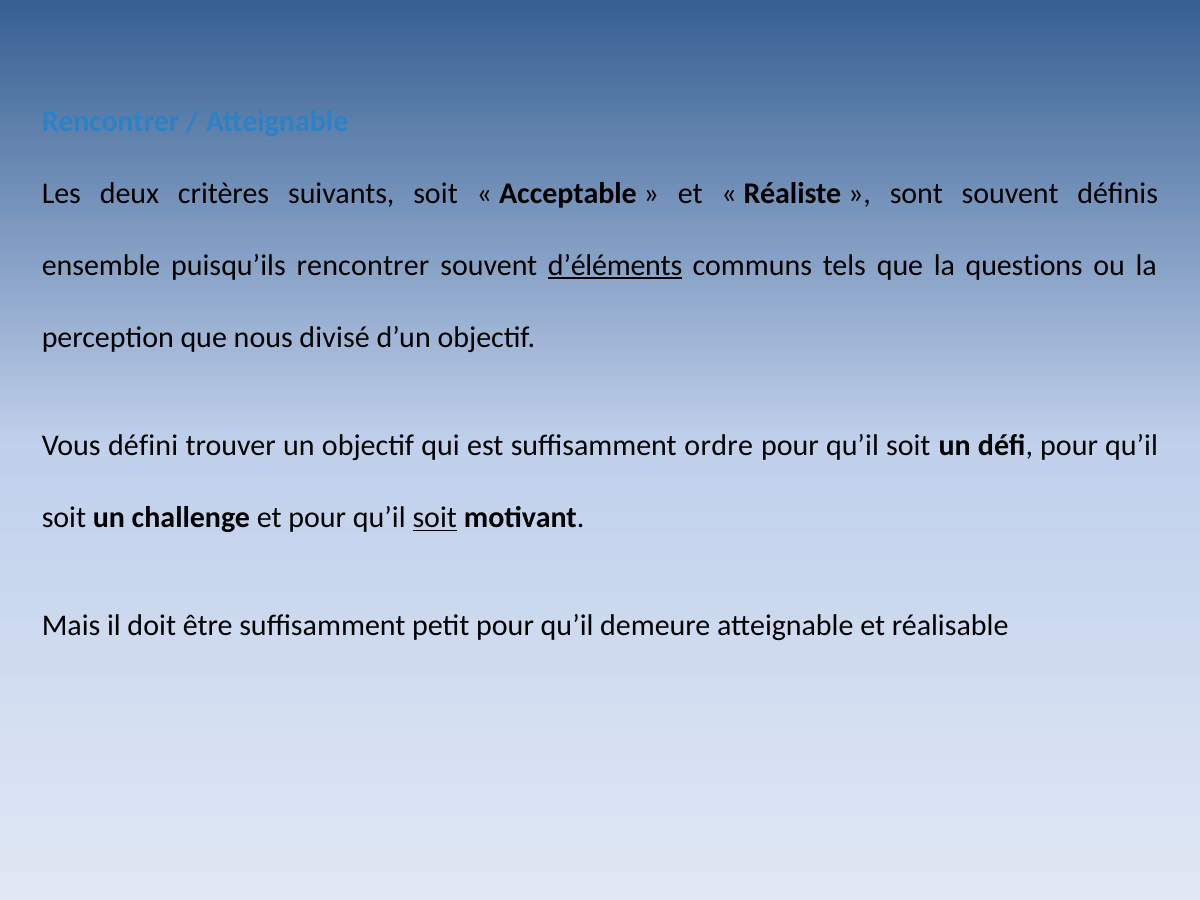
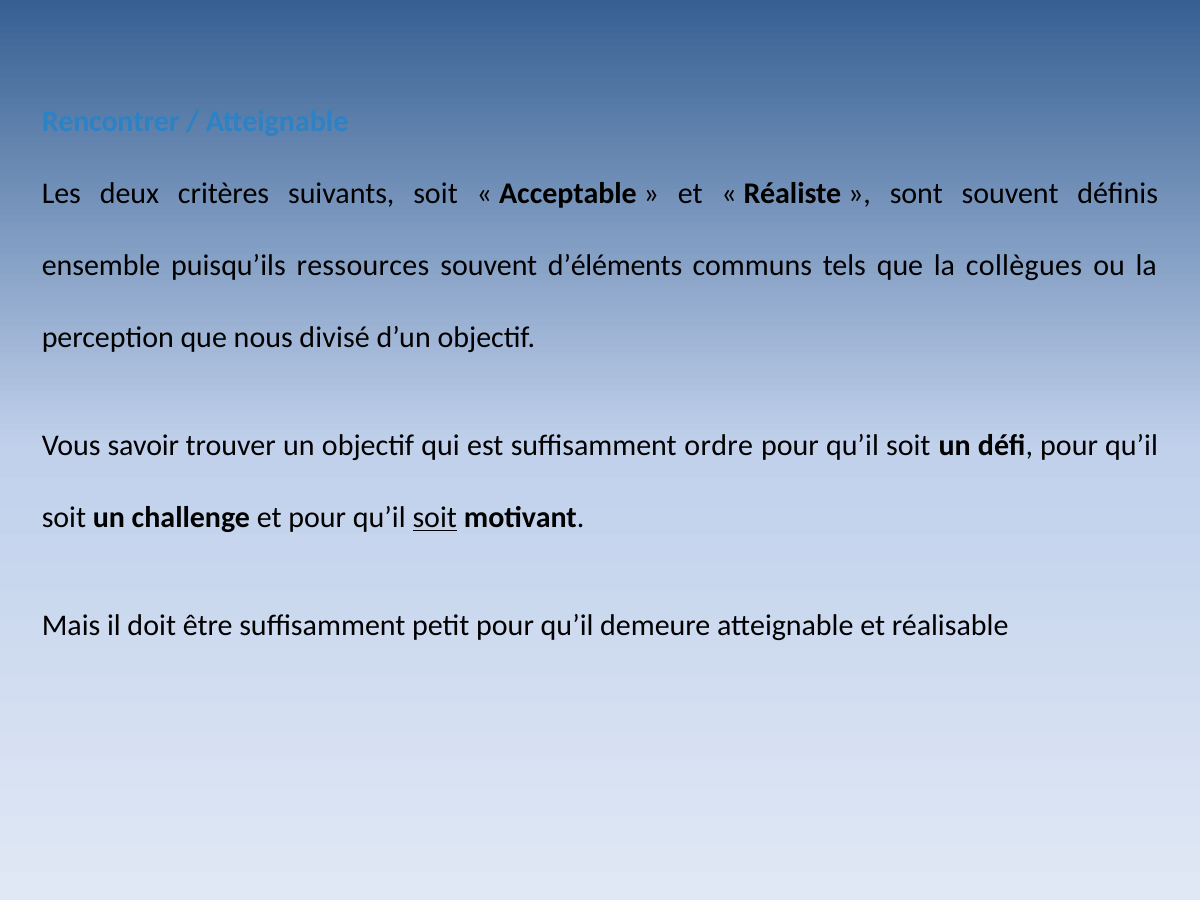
puisqu’ils rencontrer: rencontrer -> ressources
d’éléments underline: present -> none
questions: questions -> collègues
défini: défini -> savoir
